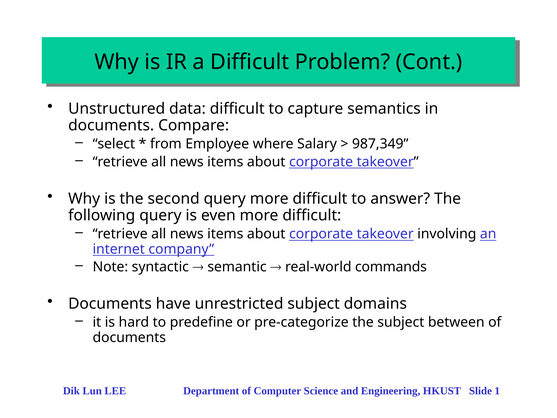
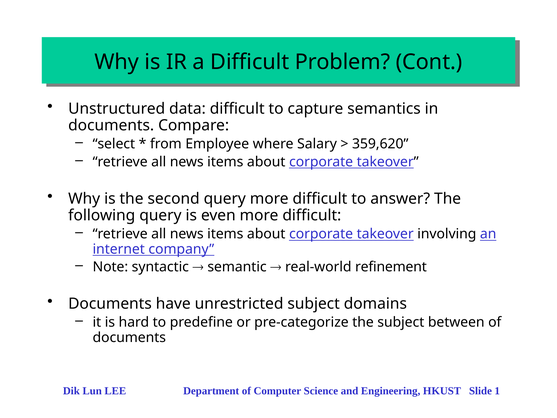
987,349: 987,349 -> 359,620
commands: commands -> refinement
